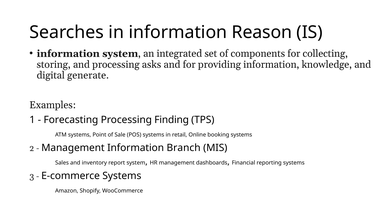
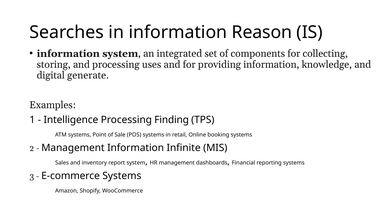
asks: asks -> uses
Forecasting: Forecasting -> Intelligence
Branch: Branch -> Infinite
